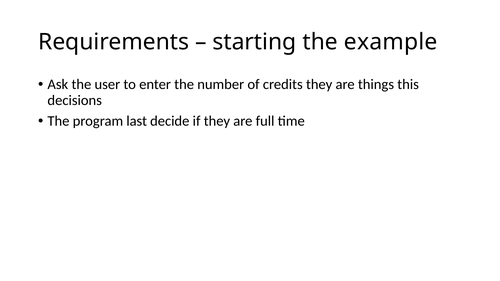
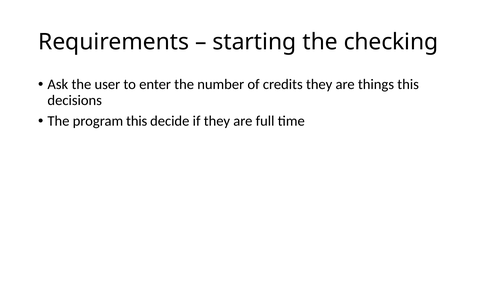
example: example -> checking
program last: last -> this
